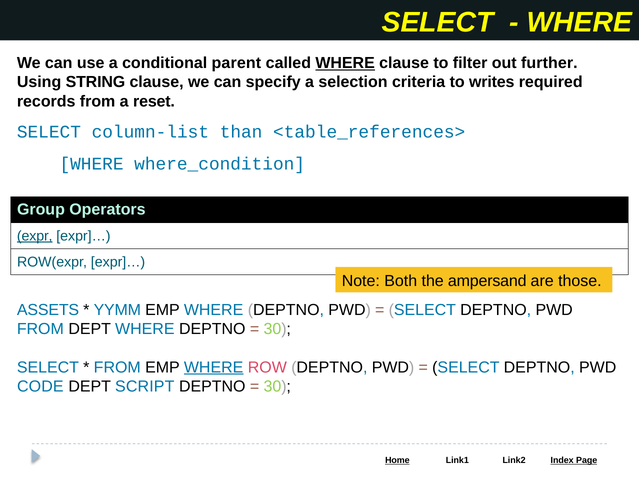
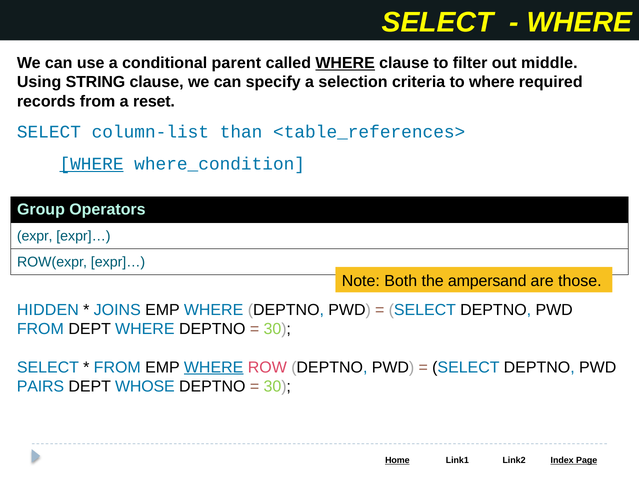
further: further -> middle
to writes: writes -> where
WHERE at (92, 164) underline: none -> present
expr underline: present -> none
ASSETS: ASSETS -> HIDDEN
YYMM: YYMM -> JOINS
CODE: CODE -> PAIRS
SCRIPT: SCRIPT -> WHOSE
